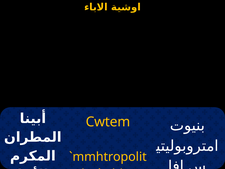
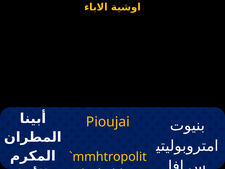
Cwtem: Cwtem -> Pioujai
